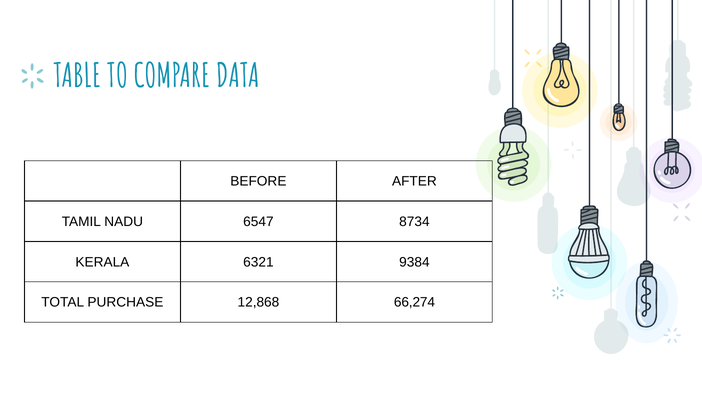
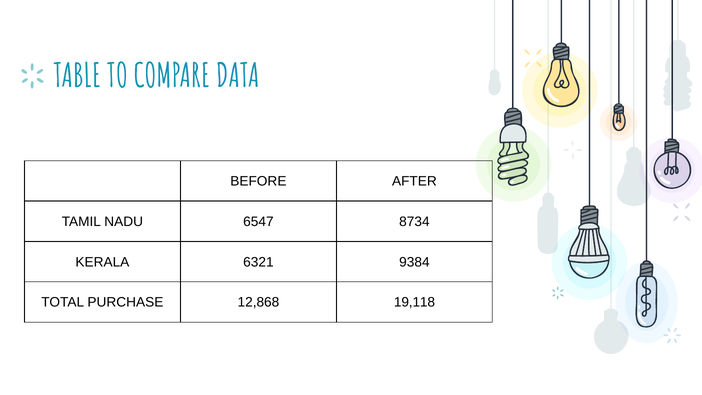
66,274: 66,274 -> 19,118
